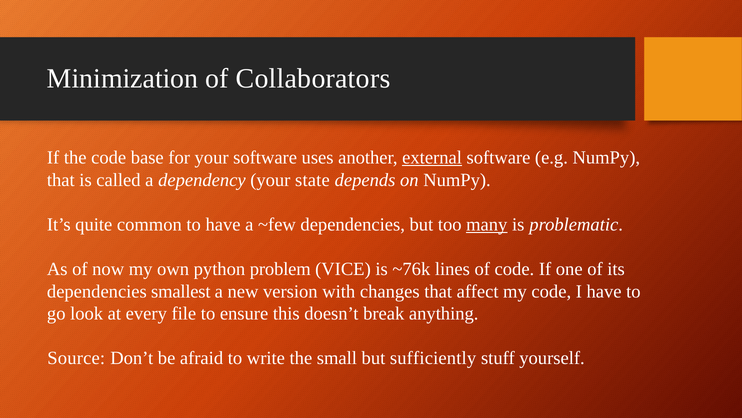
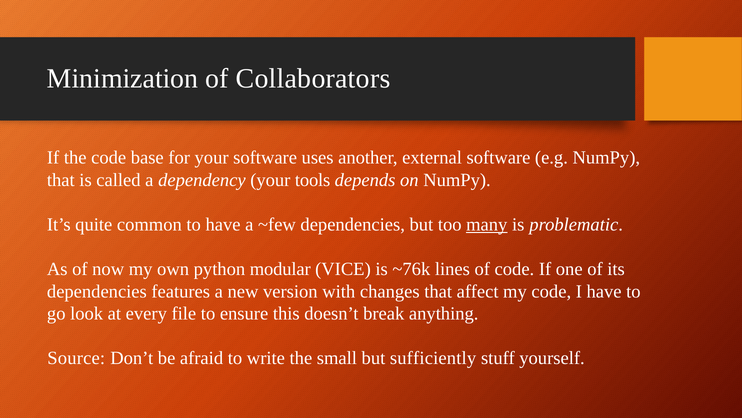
external underline: present -> none
state: state -> tools
problem: problem -> modular
smallest: smallest -> features
